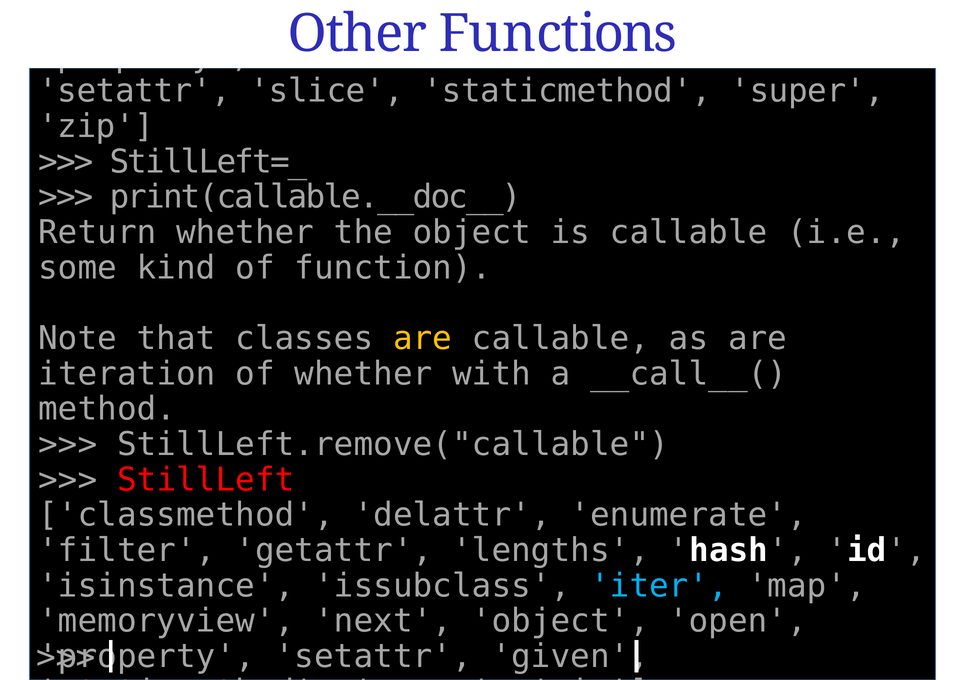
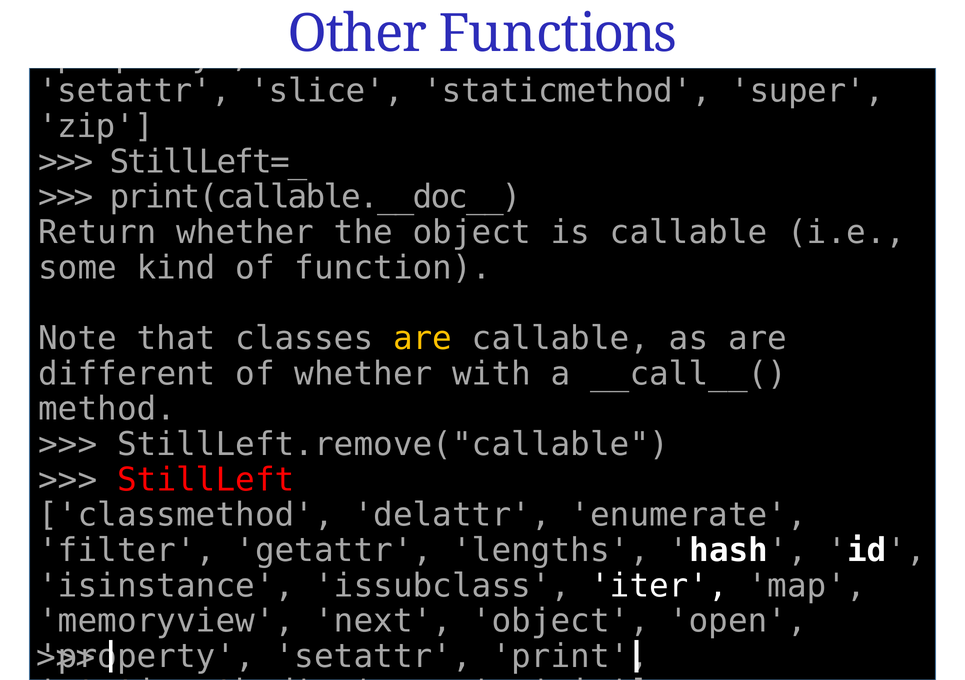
iteration: iteration -> different
iter colour: light blue -> white
given: given -> print
